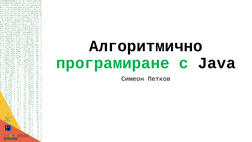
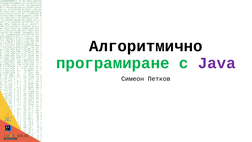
Java colour: black -> purple
